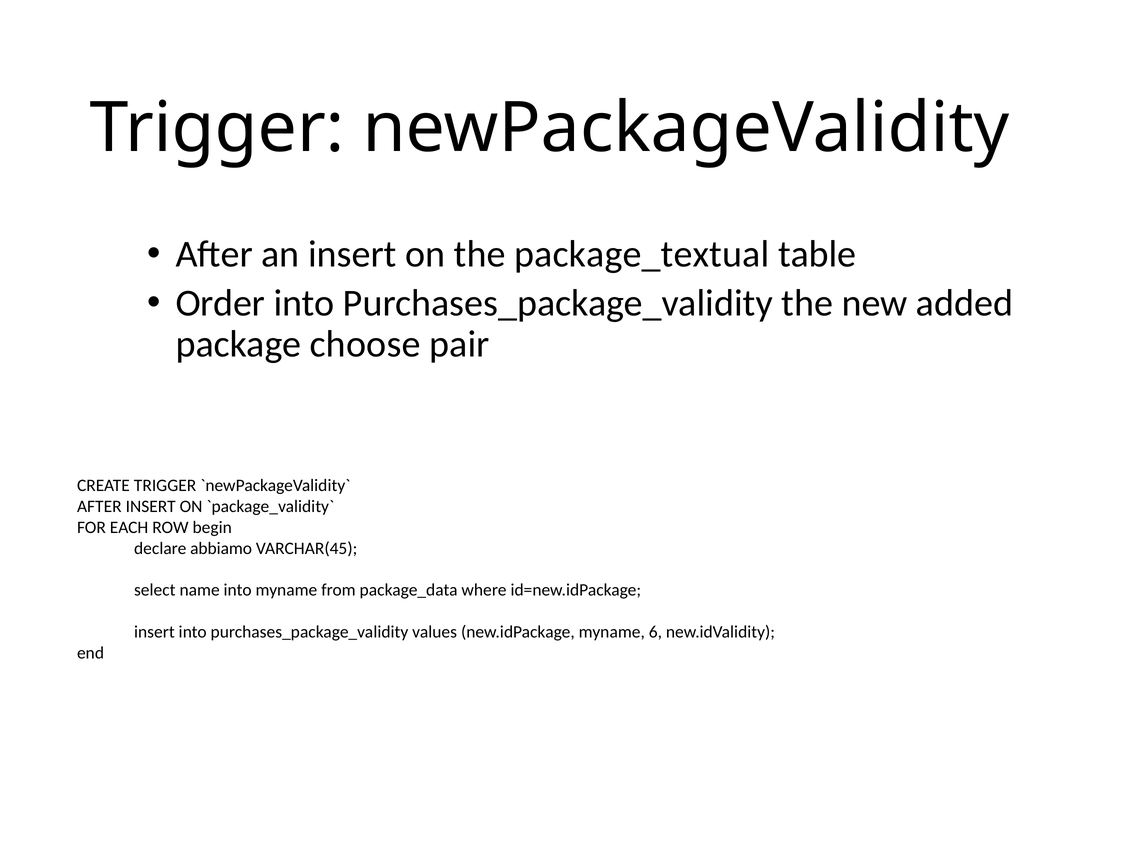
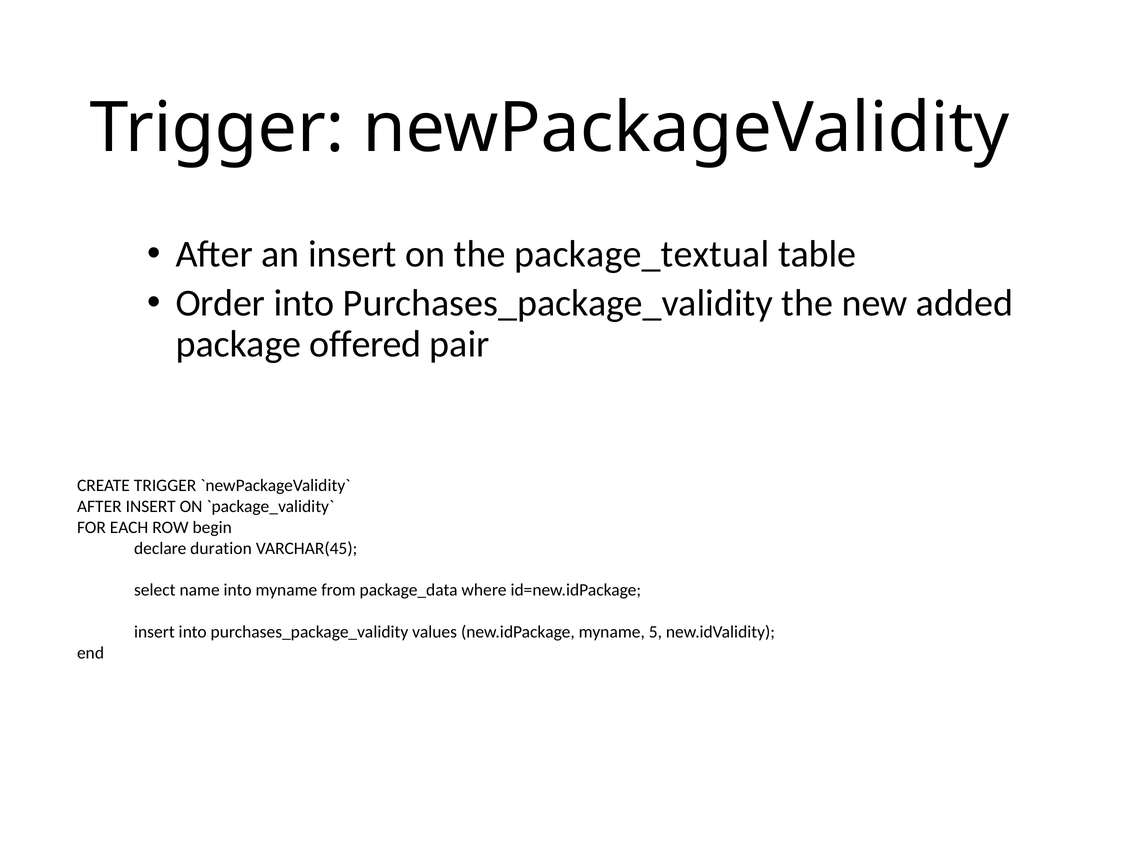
choose: choose -> offered
abbiamo: abbiamo -> duration
6: 6 -> 5
